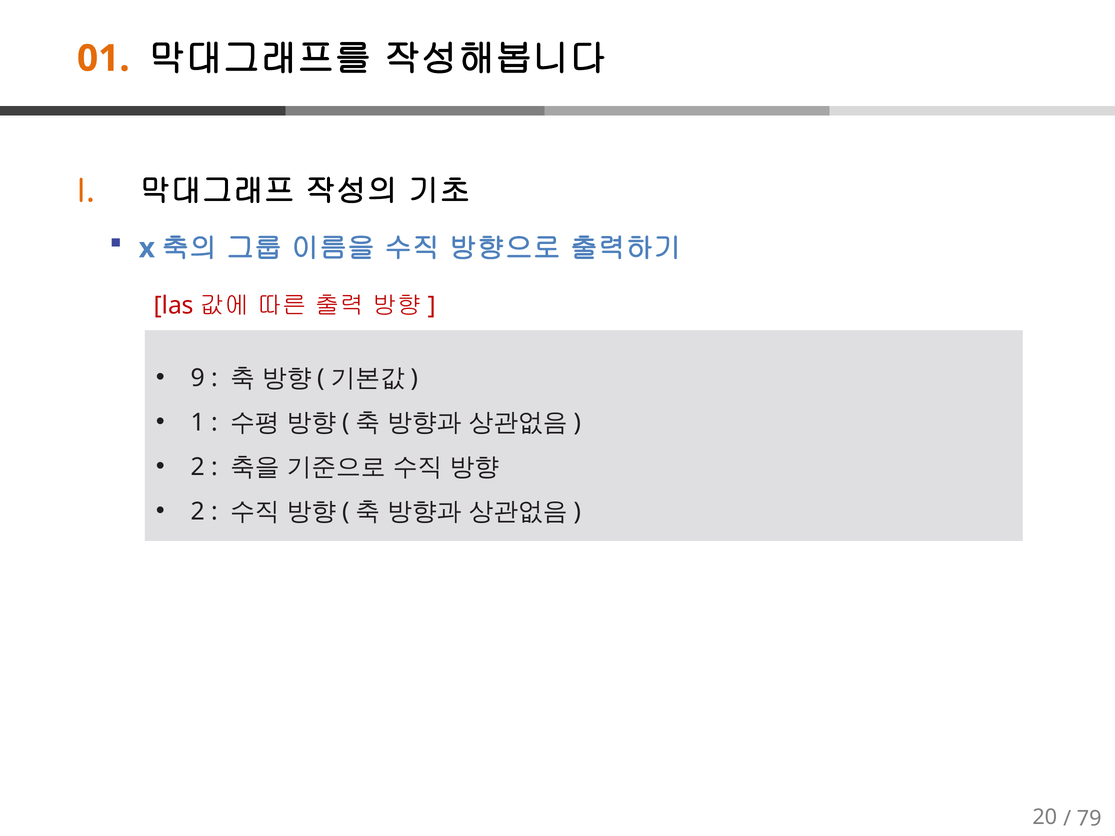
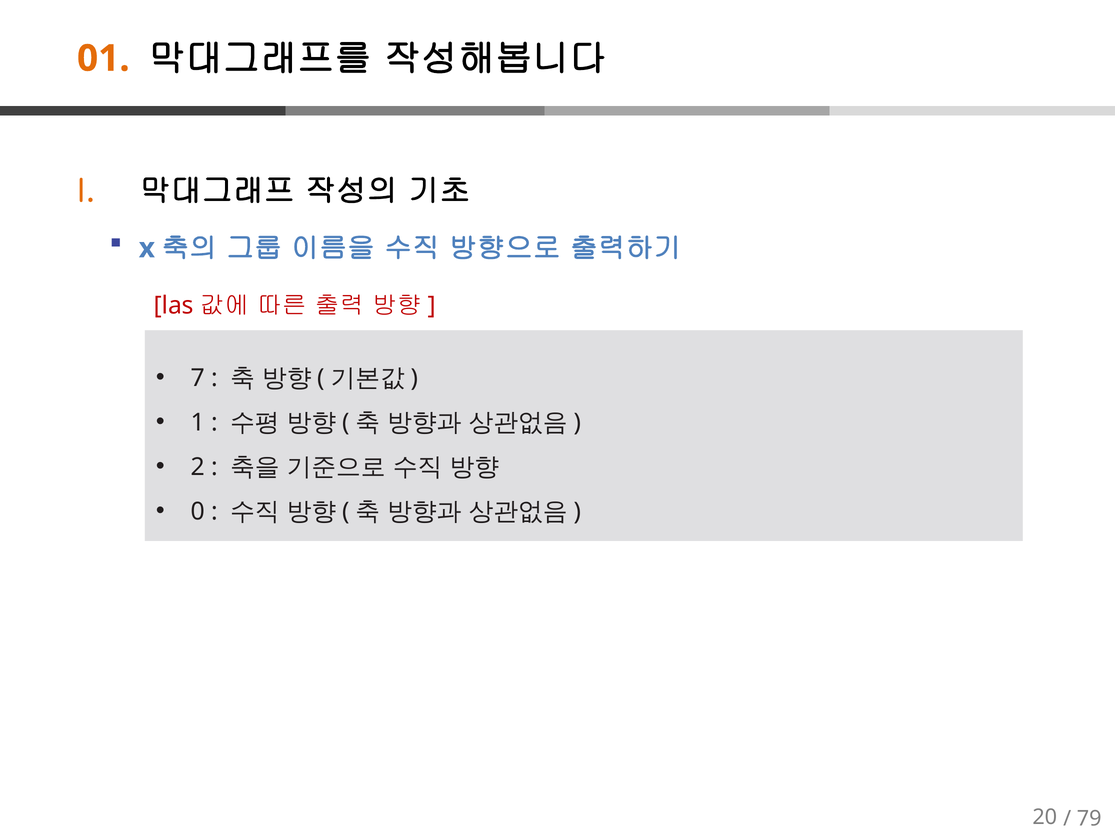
9: 9 -> 7
2 at (198, 512): 2 -> 0
